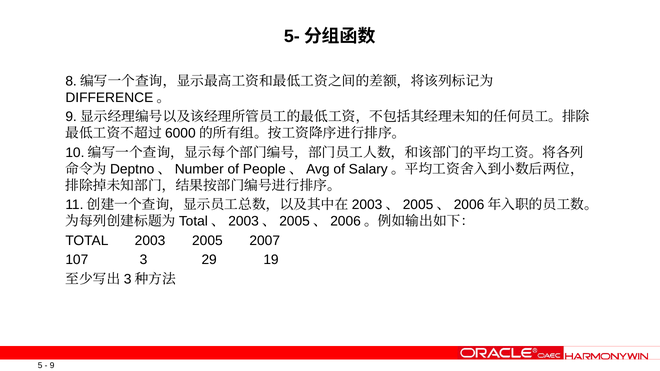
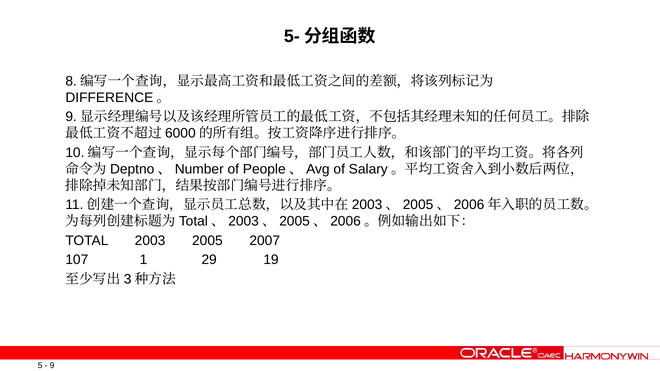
3: 3 -> 1
